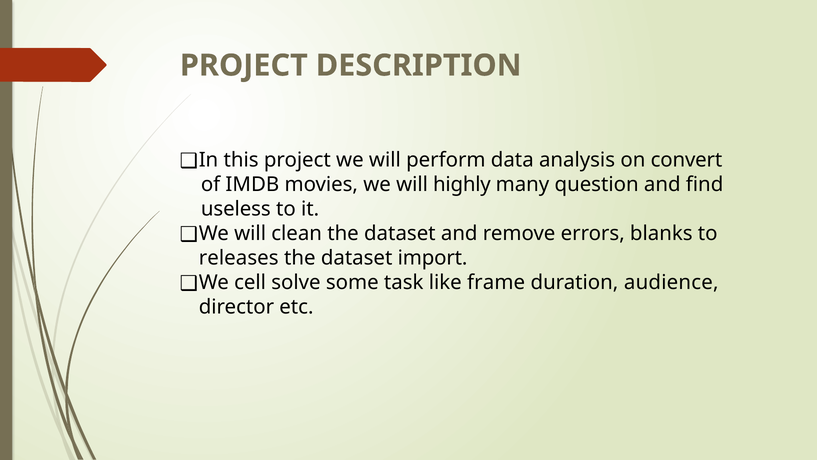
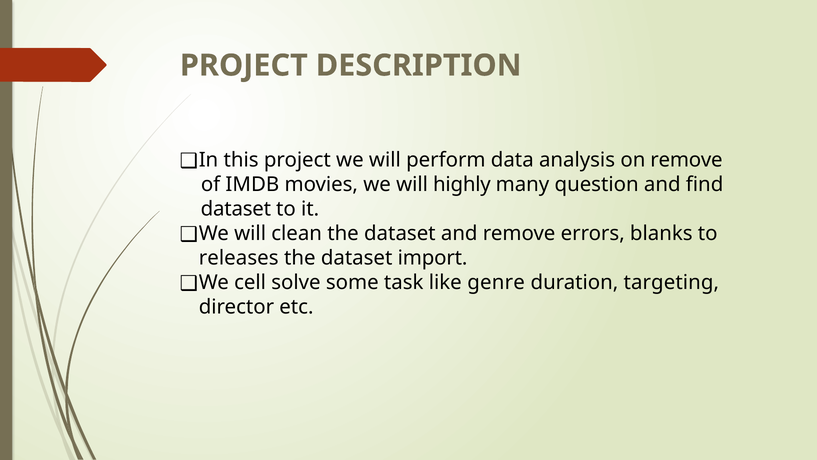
on convert: convert -> remove
useless at (236, 209): useless -> dataset
frame: frame -> genre
audience: audience -> targeting
